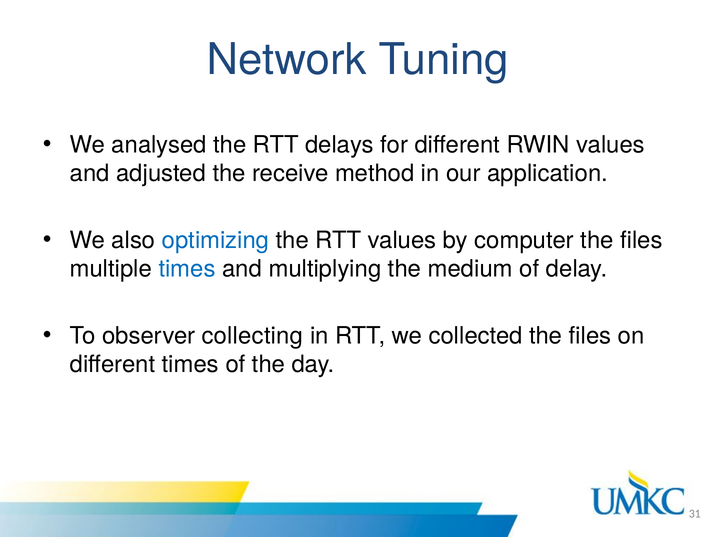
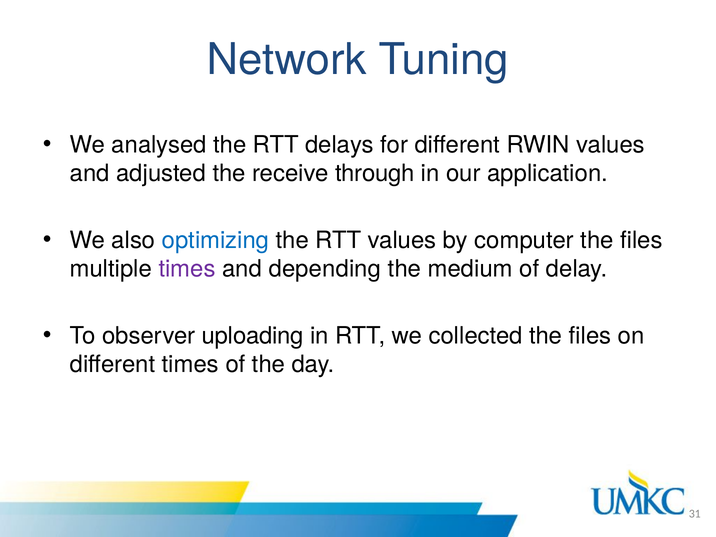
method: method -> through
times at (187, 269) colour: blue -> purple
multiplying: multiplying -> depending
collecting: collecting -> uploading
